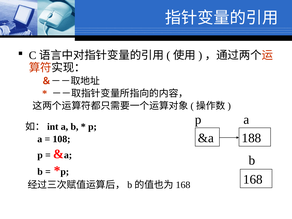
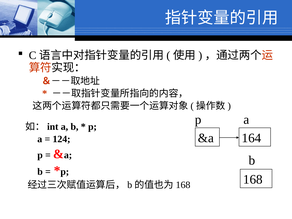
188: 188 -> 164
108: 108 -> 124
